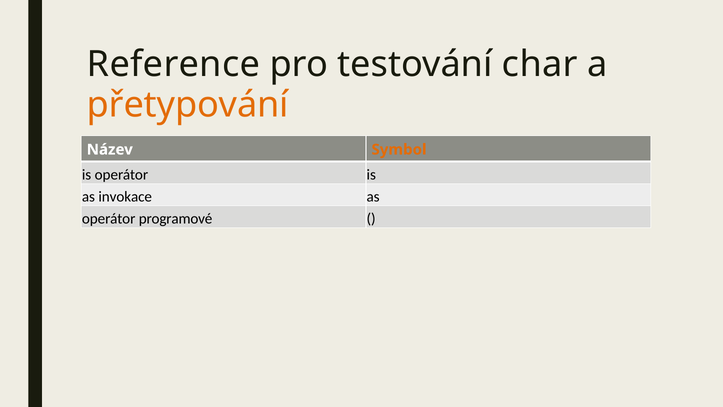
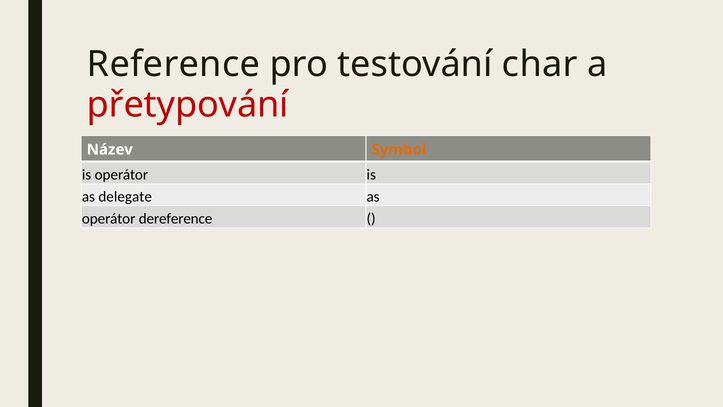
přetypování colour: orange -> red
invokace: invokace -> delegate
programové: programové -> dereference
